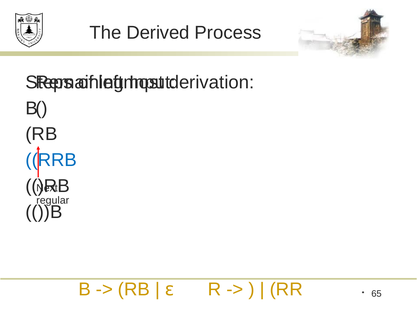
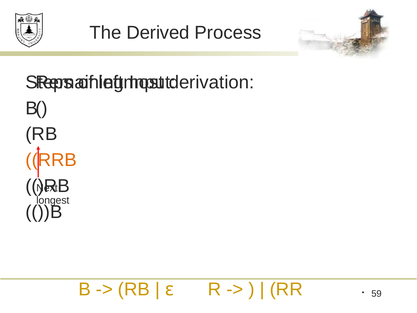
RRB colour: blue -> orange
regular: regular -> longest
65: 65 -> 59
